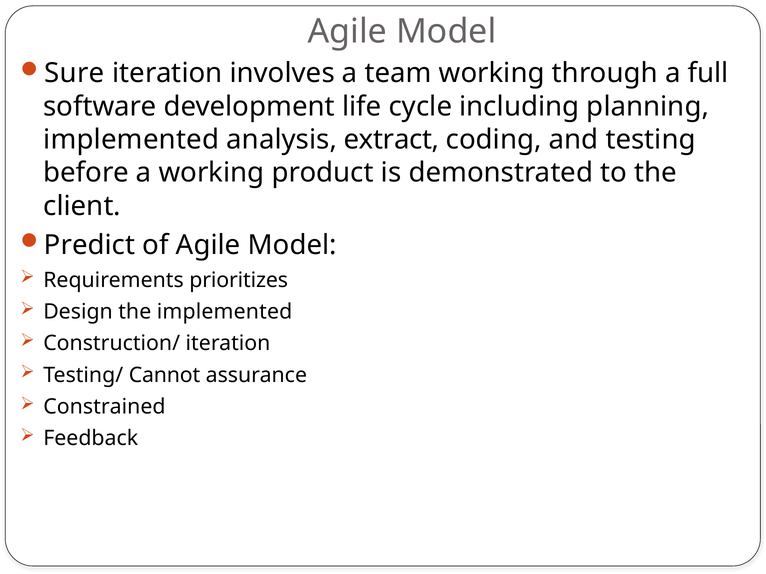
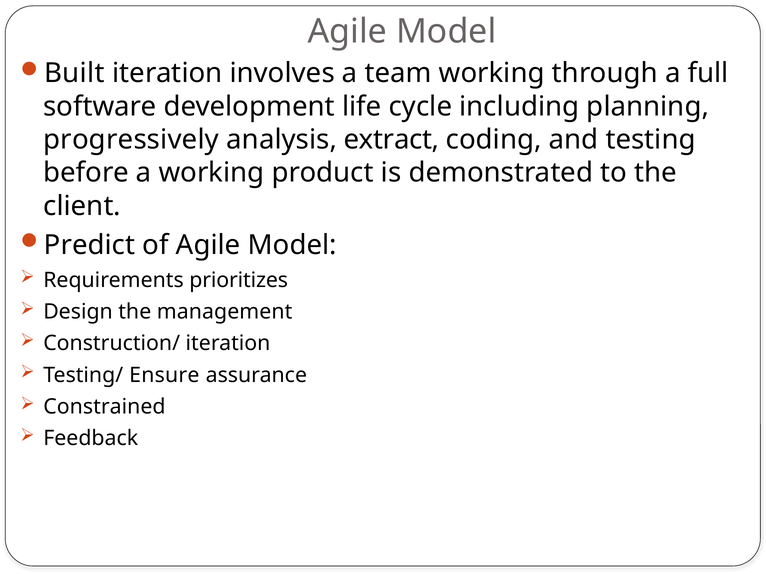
Sure: Sure -> Built
implemented at (131, 140): implemented -> progressively
the implemented: implemented -> management
Cannot: Cannot -> Ensure
